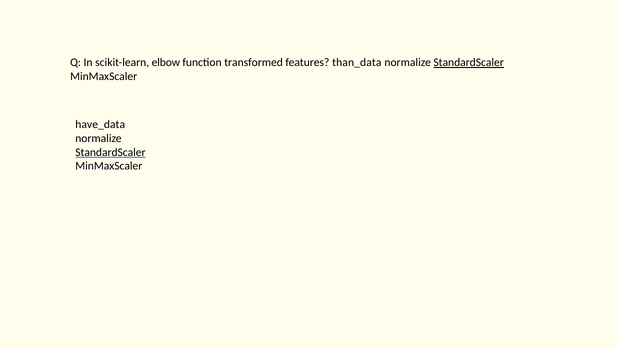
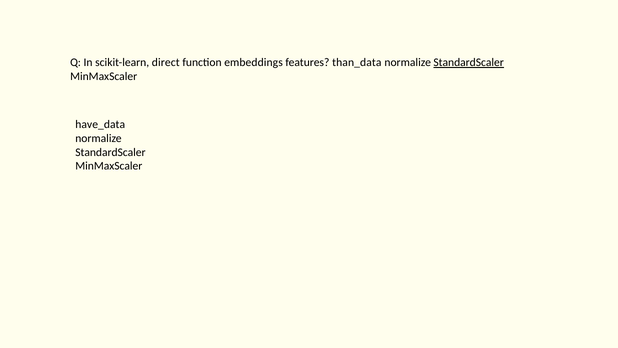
elbow: elbow -> direct
transformed: transformed -> embeddings
StandardScaler at (110, 152) underline: present -> none
